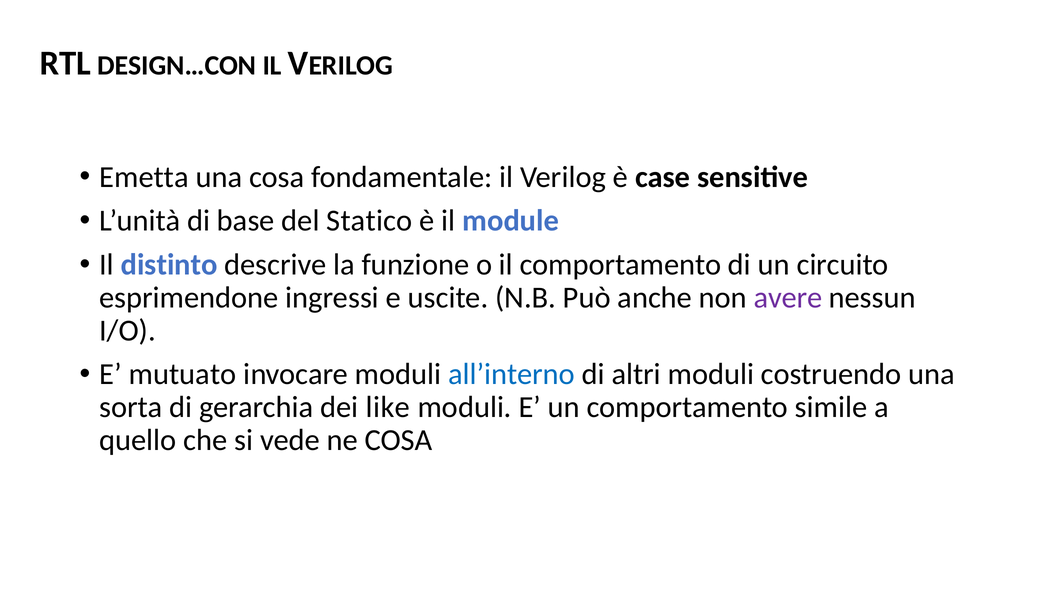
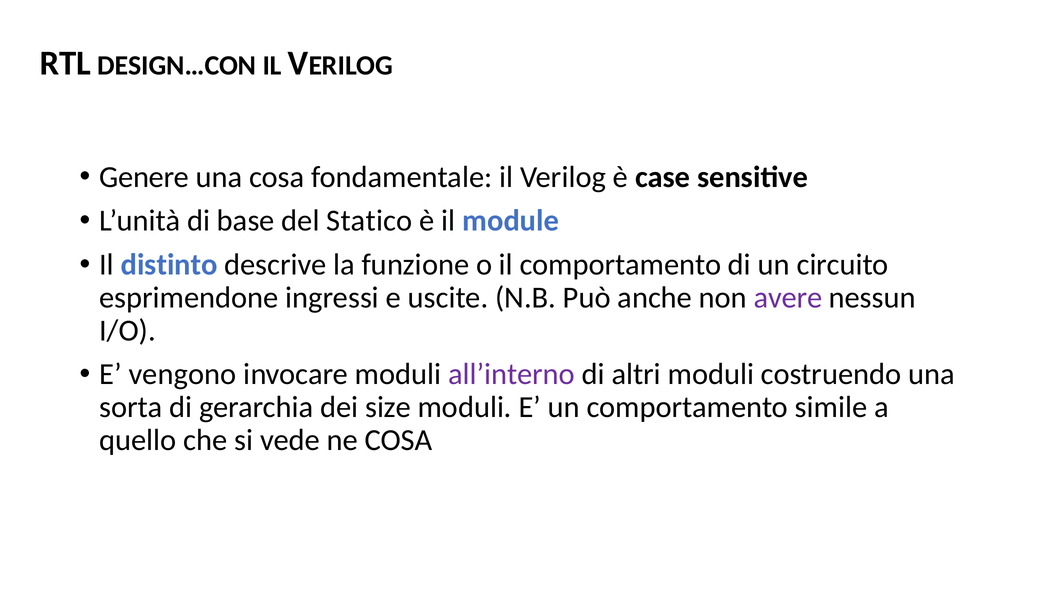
Emetta: Emetta -> Genere
mutuato: mutuato -> vengono
all’interno colour: blue -> purple
like: like -> size
